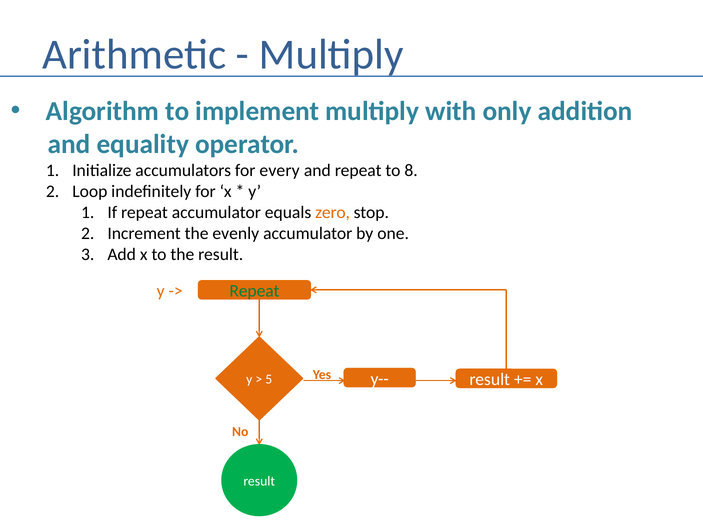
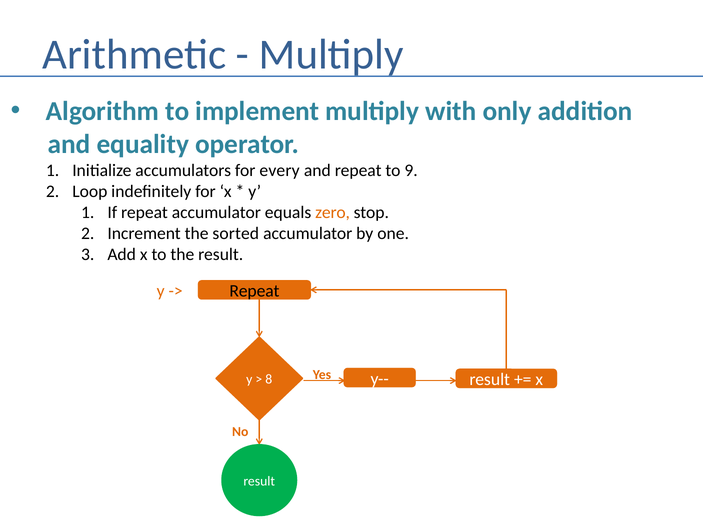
8: 8 -> 9
evenly: evenly -> sorted
Repeat at (254, 291) colour: green -> black
5: 5 -> 8
